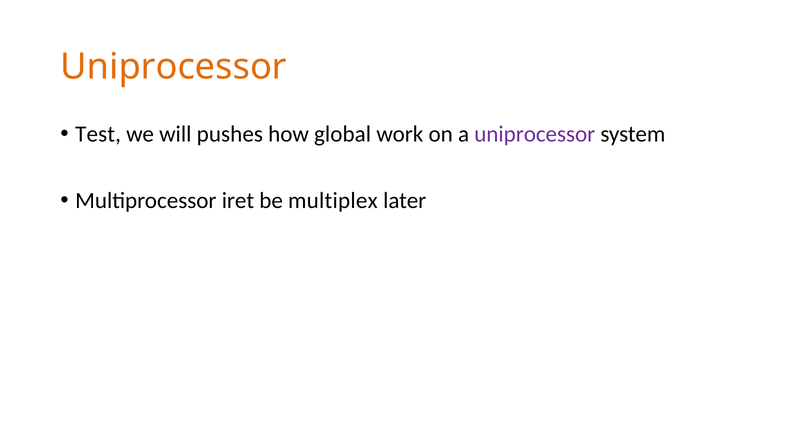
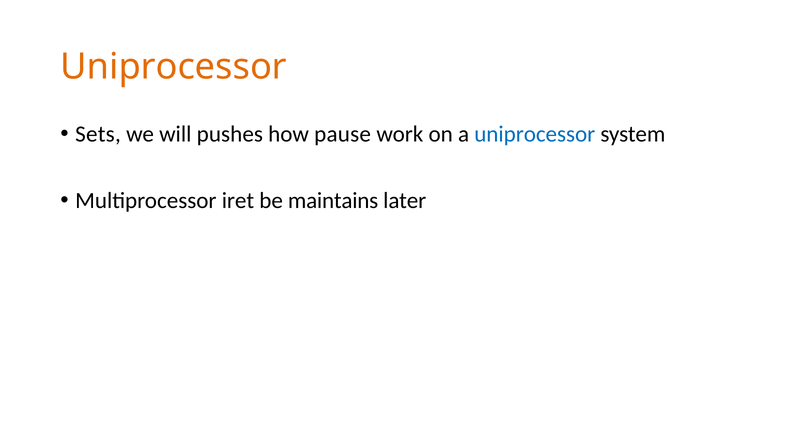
Test: Test -> Sets
global: global -> pause
uniprocessor at (535, 134) colour: purple -> blue
multiplex: multiplex -> maintains
